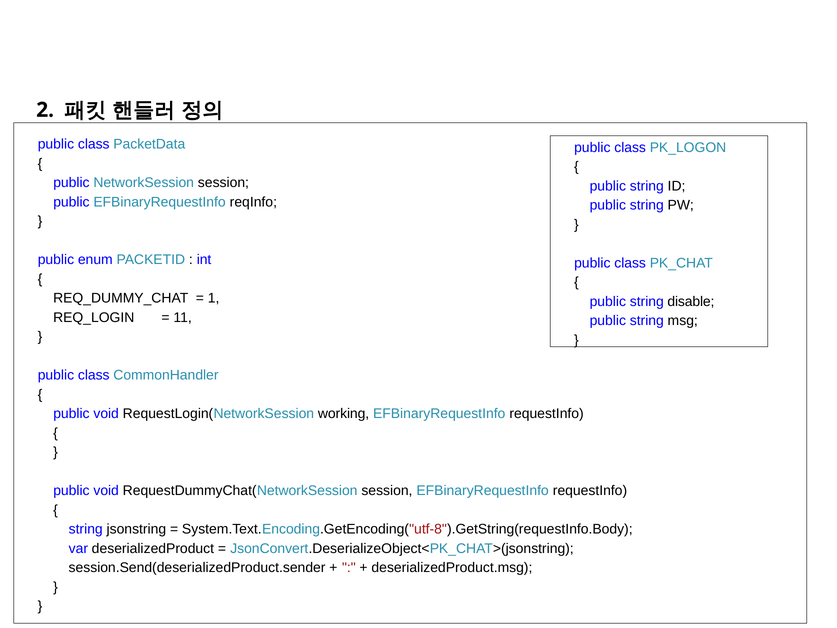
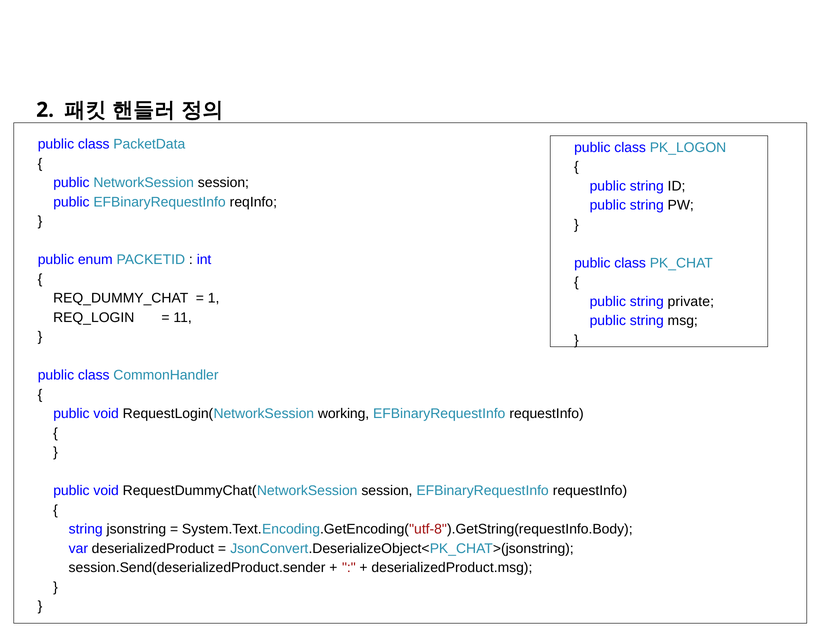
disable: disable -> private
